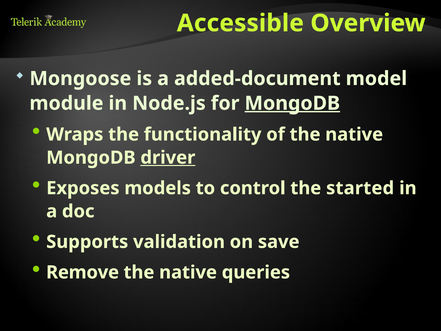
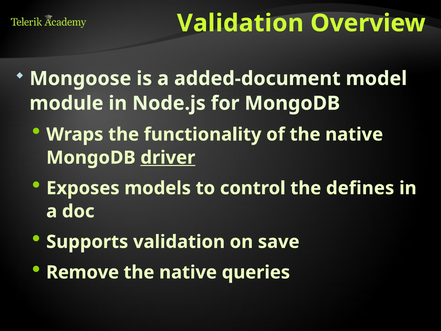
Accessible at (240, 23): Accessible -> Validation
MongoDB at (292, 103) underline: present -> none
started: started -> defines
